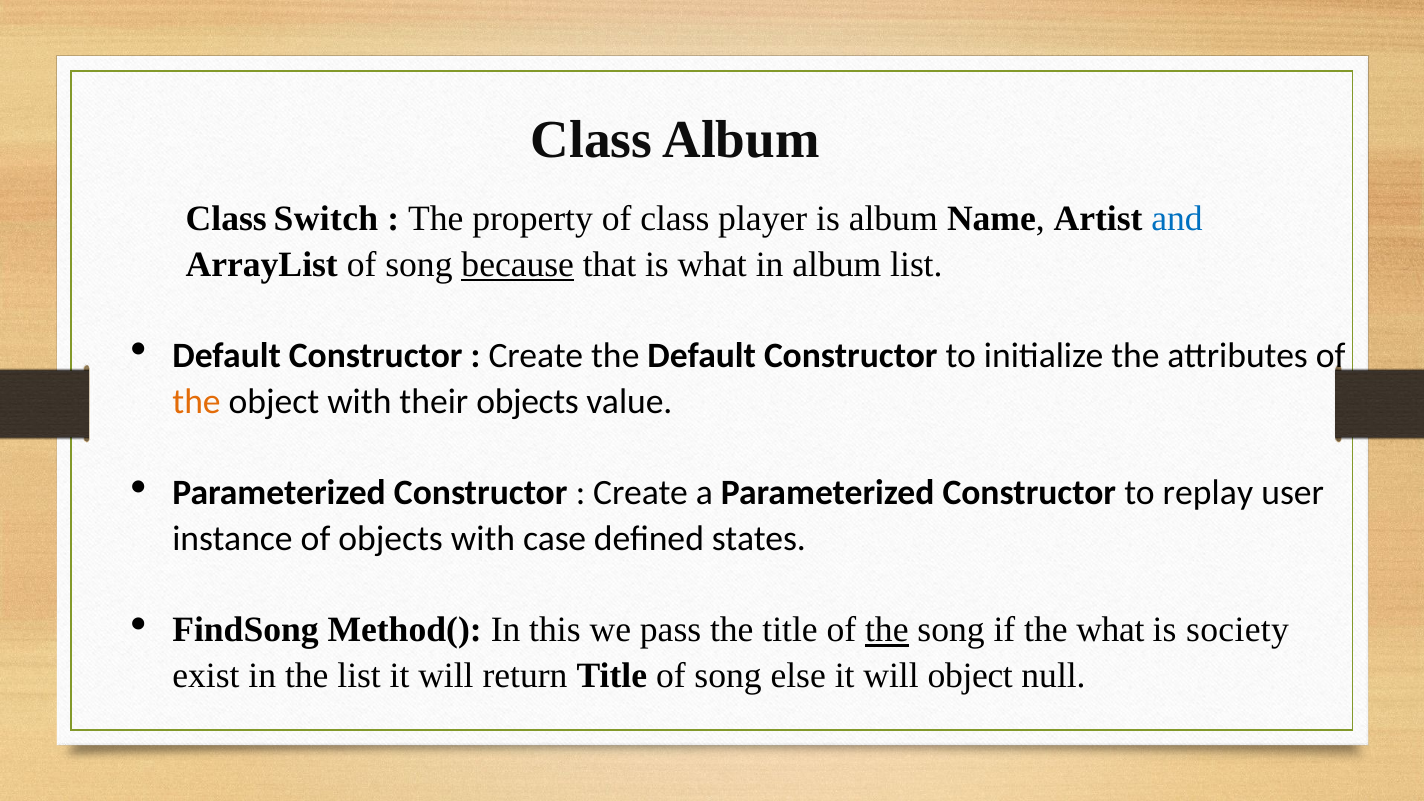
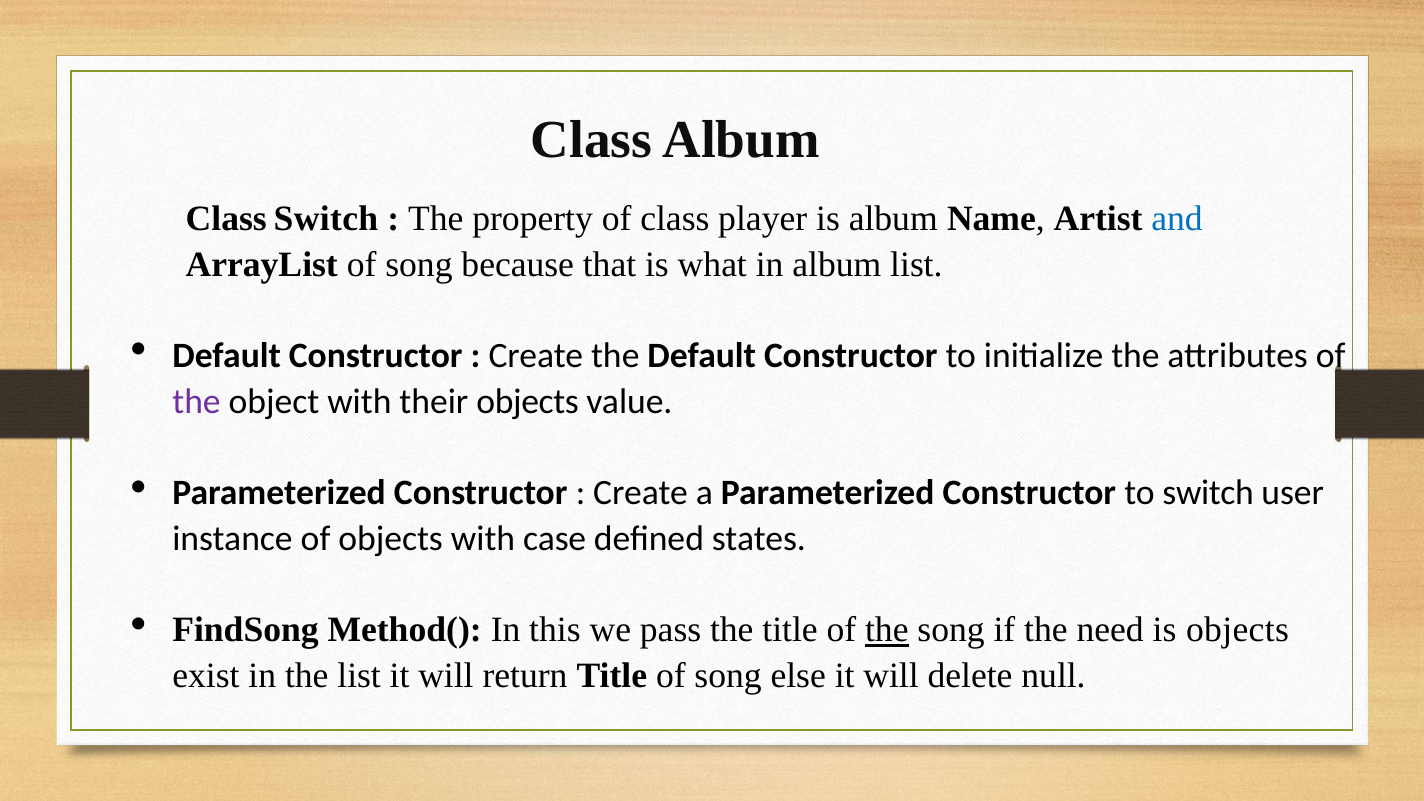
because underline: present -> none
the at (197, 402) colour: orange -> purple
to replay: replay -> switch
the what: what -> need
is society: society -> objects
will object: object -> delete
